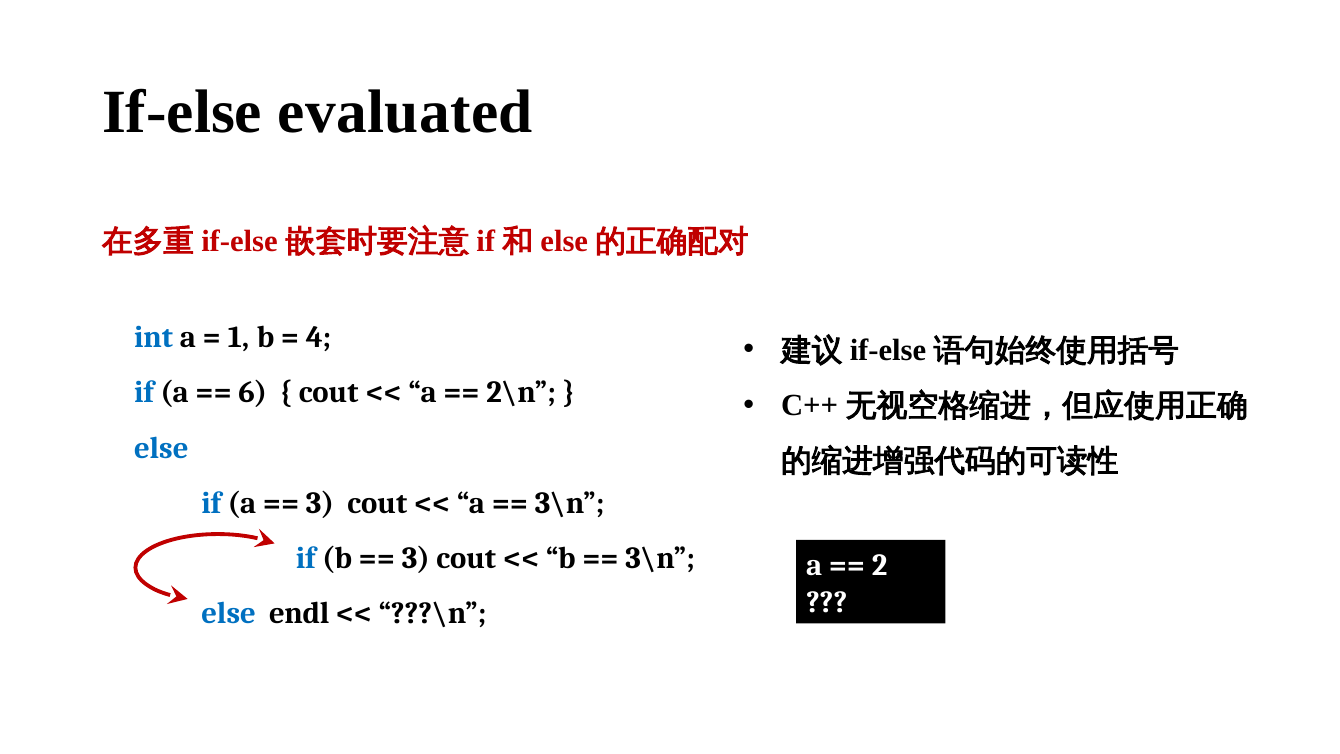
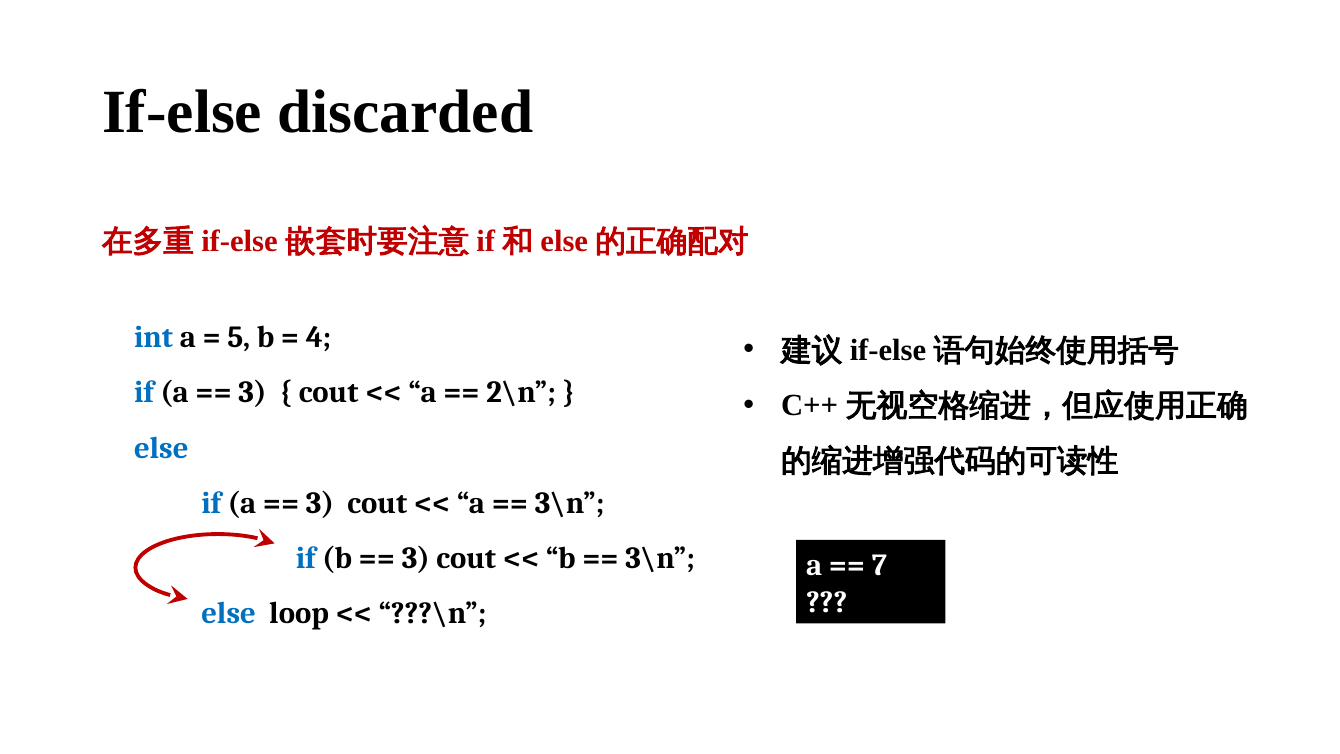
evaluated: evaluated -> discarded
1: 1 -> 5
6 at (253, 393): 6 -> 3
2: 2 -> 7
endl: endl -> loop
